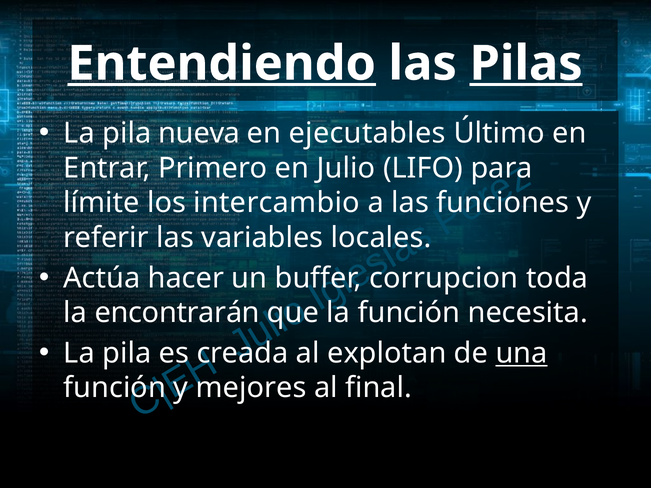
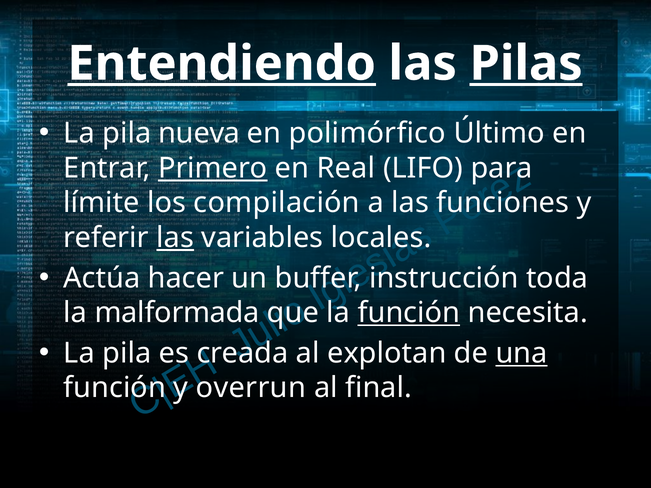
ejecutables: ejecutables -> polimórfico
Primero underline: none -> present
Julio: Julio -> Real
intercambio: intercambio -> compilación
las at (175, 238) underline: none -> present
corrupcion: corrupcion -> instrucción
encontrarán: encontrarán -> malformada
función at (409, 313) underline: none -> present
mejores: mejores -> overrun
